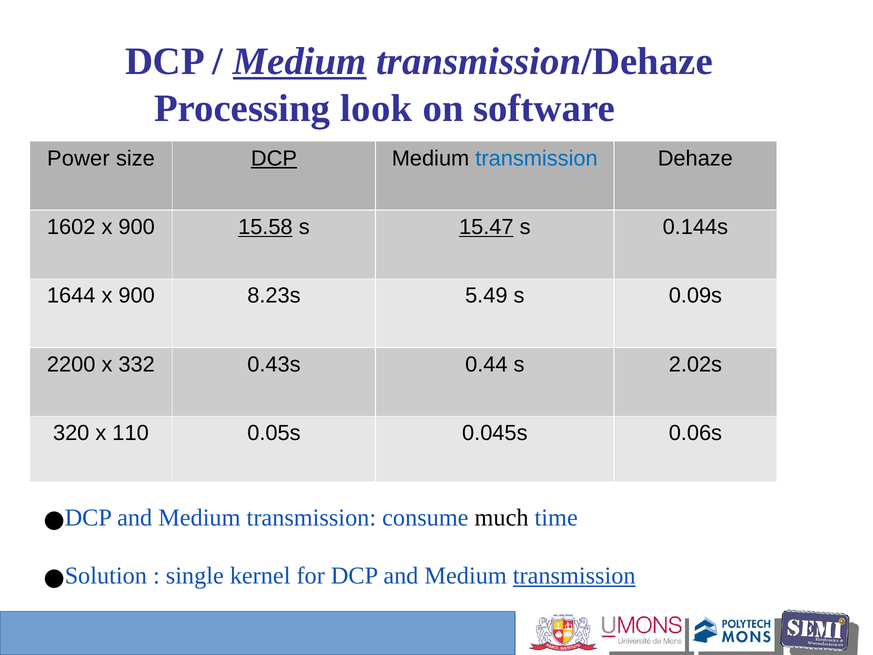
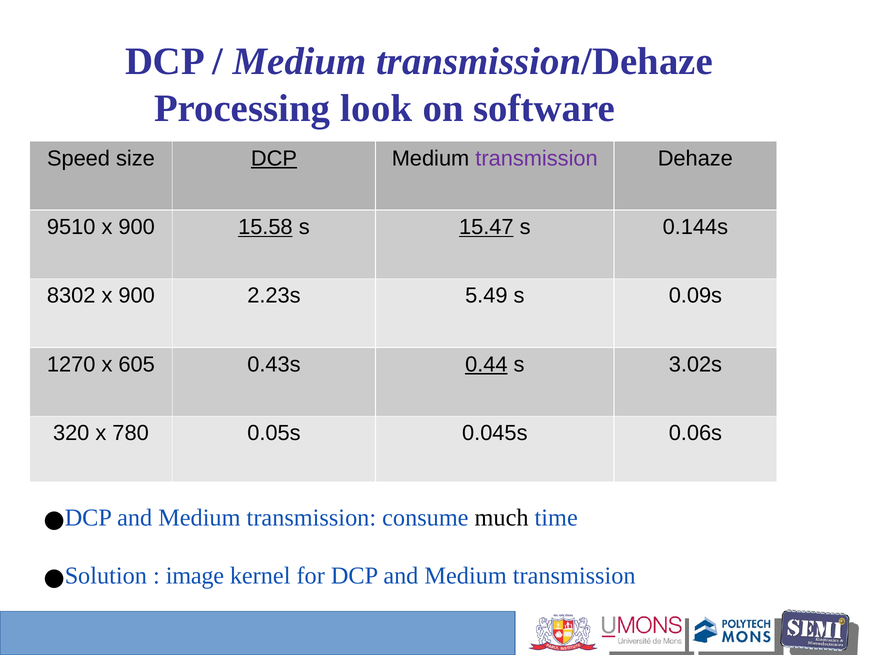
Medium at (300, 62) underline: present -> none
Power: Power -> Speed
transmission at (537, 158) colour: blue -> purple
1602: 1602 -> 9510
1644: 1644 -> 8302
8.23s: 8.23s -> 2.23s
2200: 2200 -> 1270
332: 332 -> 605
0.44 underline: none -> present
2.02s: 2.02s -> 3.02s
110: 110 -> 780
single: single -> image
transmission at (574, 576) underline: present -> none
